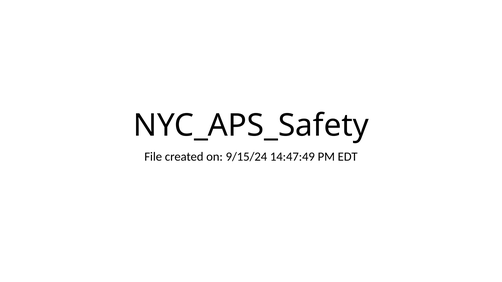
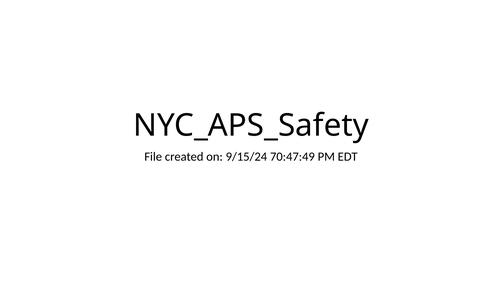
14:47:49: 14:47:49 -> 70:47:49
